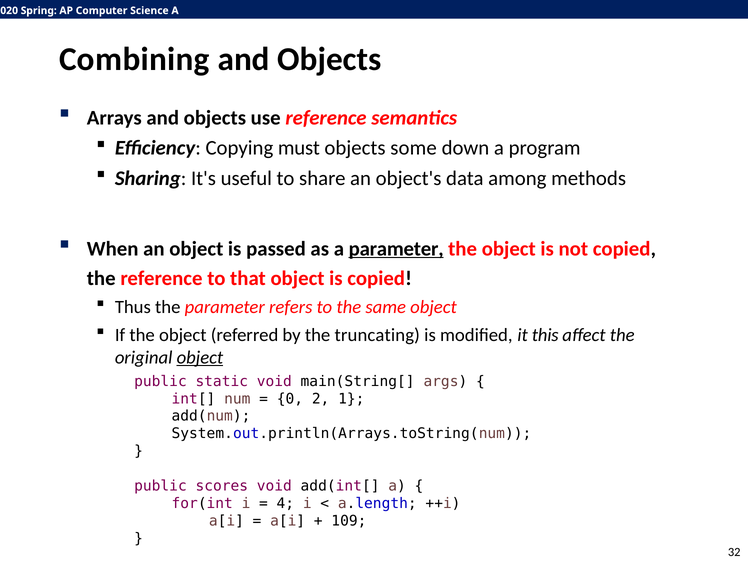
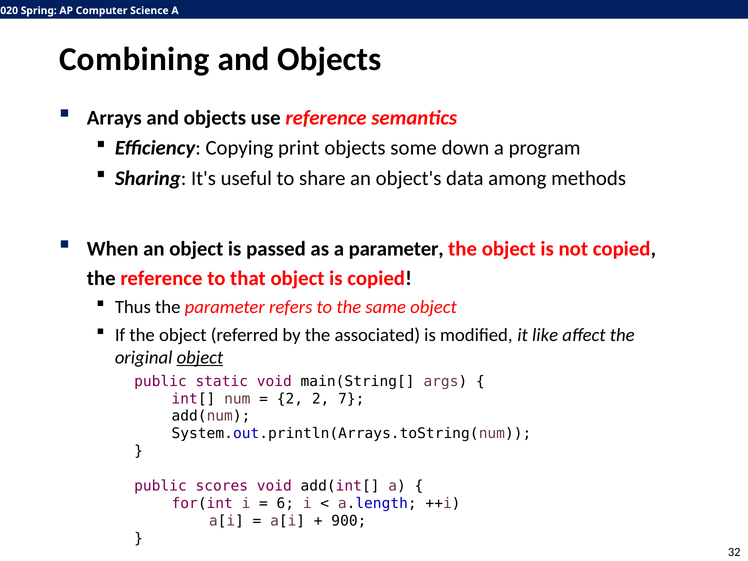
must: must -> print
parameter at (396, 249) underline: present -> none
truncating: truncating -> associated
this: this -> like
0 at (290, 399): 0 -> 2
1: 1 -> 7
4: 4 -> 6
109: 109 -> 900
